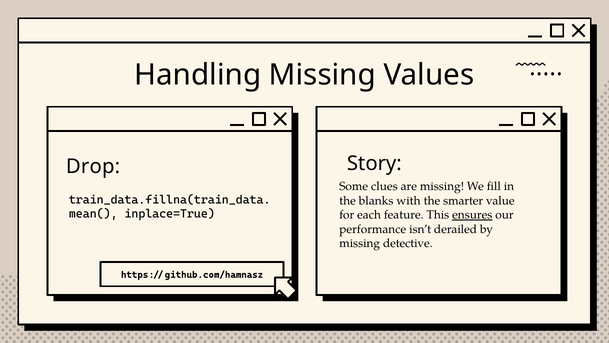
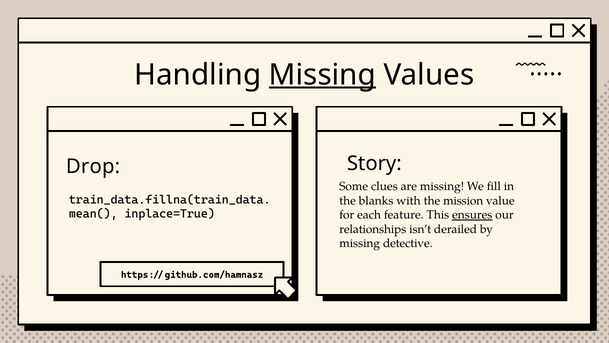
Missing at (322, 75) underline: none -> present
smarter: smarter -> mission
performance: performance -> relationships
